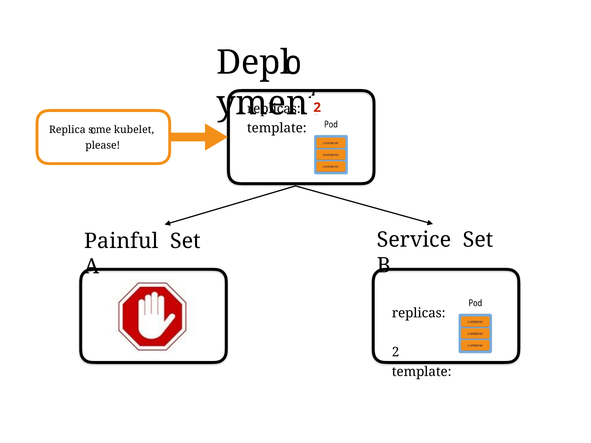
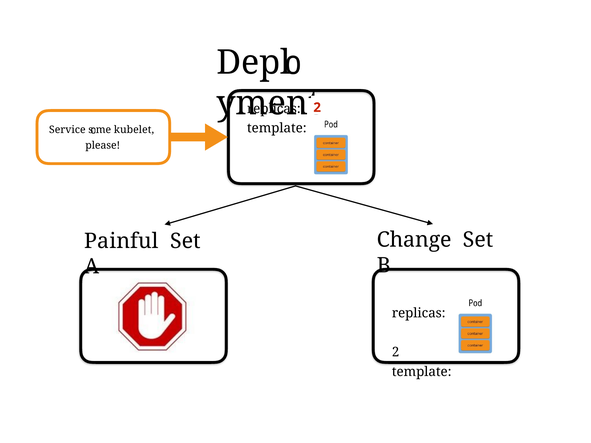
Replica: Replica -> Service
Service: Service -> Change
